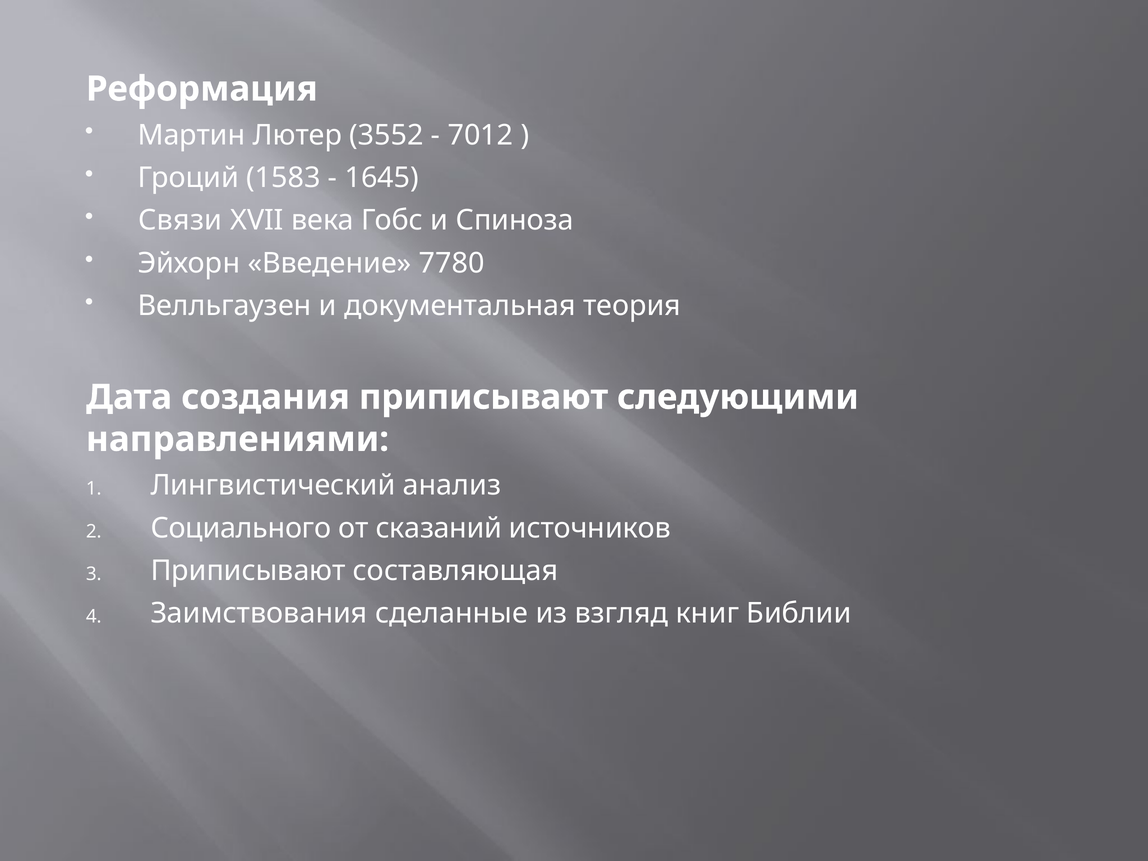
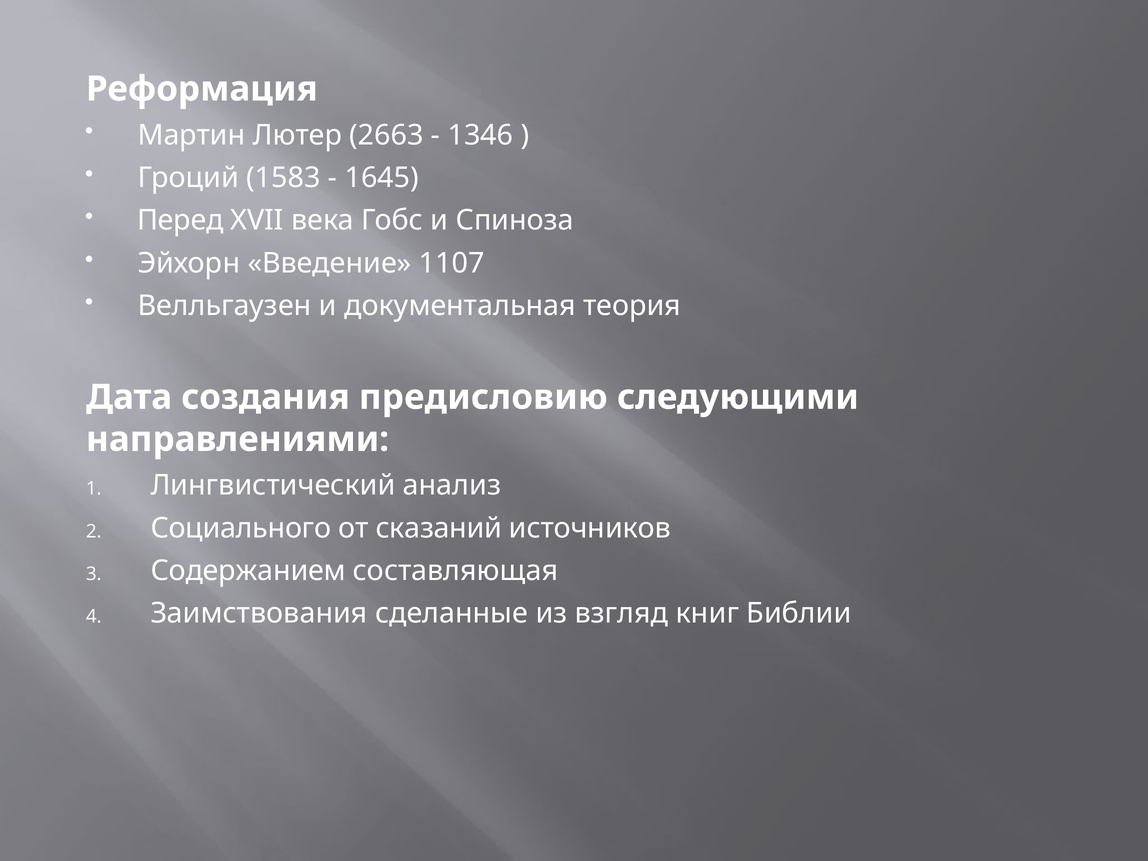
3552: 3552 -> 2663
7012: 7012 -> 1346
Связи: Связи -> Перед
7780: 7780 -> 1107
создания приписывают: приписывают -> предисловию
Приписывают at (248, 571): Приписывают -> Содержанием
